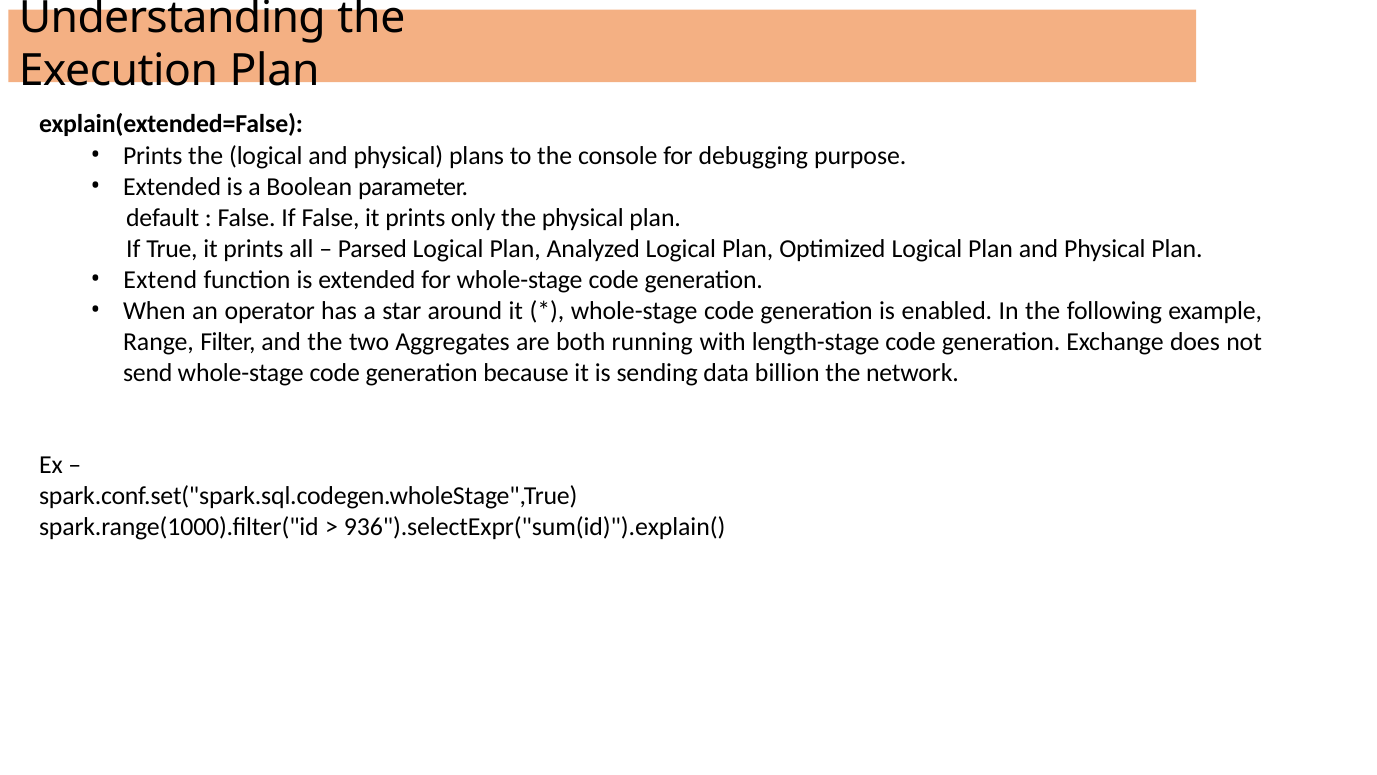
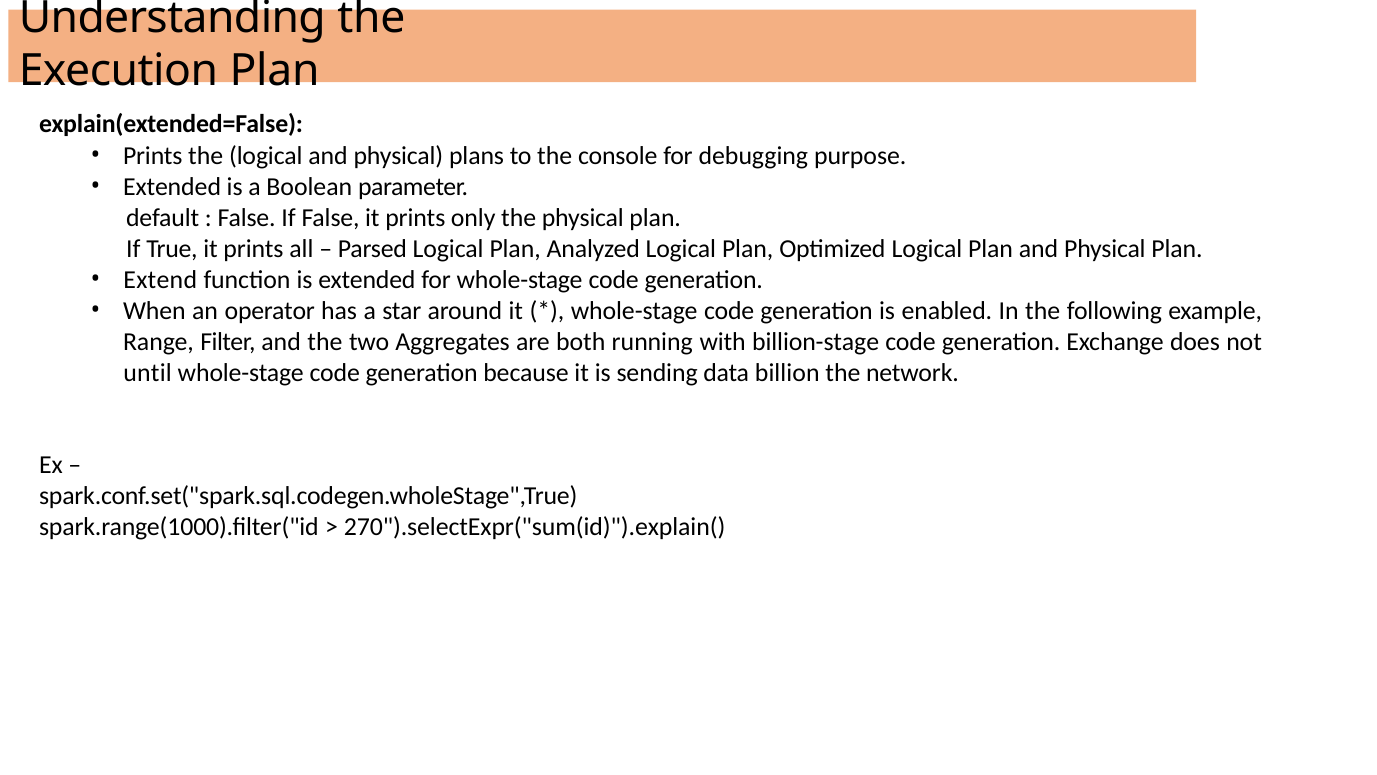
length-stage: length-stage -> billion-stage
send: send -> until
936").selectExpr("sum(id)").explain(: 936").selectExpr("sum(id)").explain( -> 270").selectExpr("sum(id)").explain(
